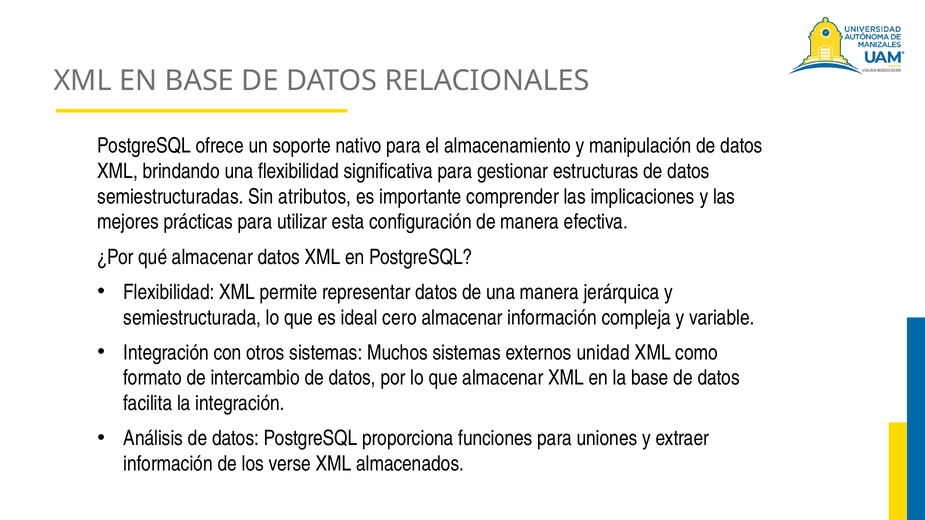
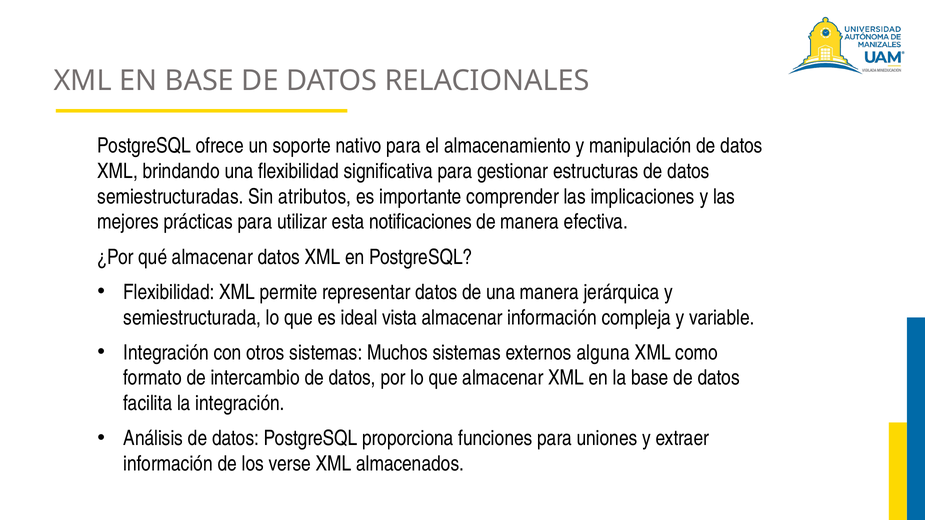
configuración: configuración -> notificaciones
cero: cero -> vista
unidad: unidad -> alguna
